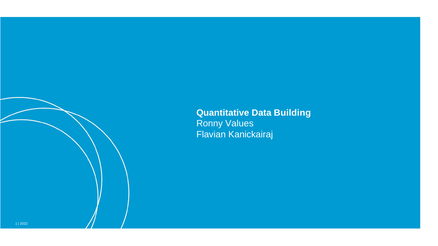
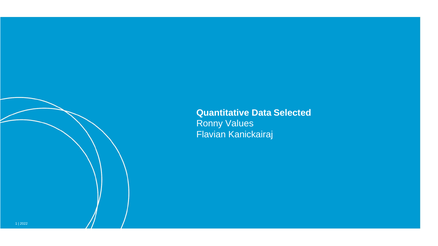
Building: Building -> Selected
